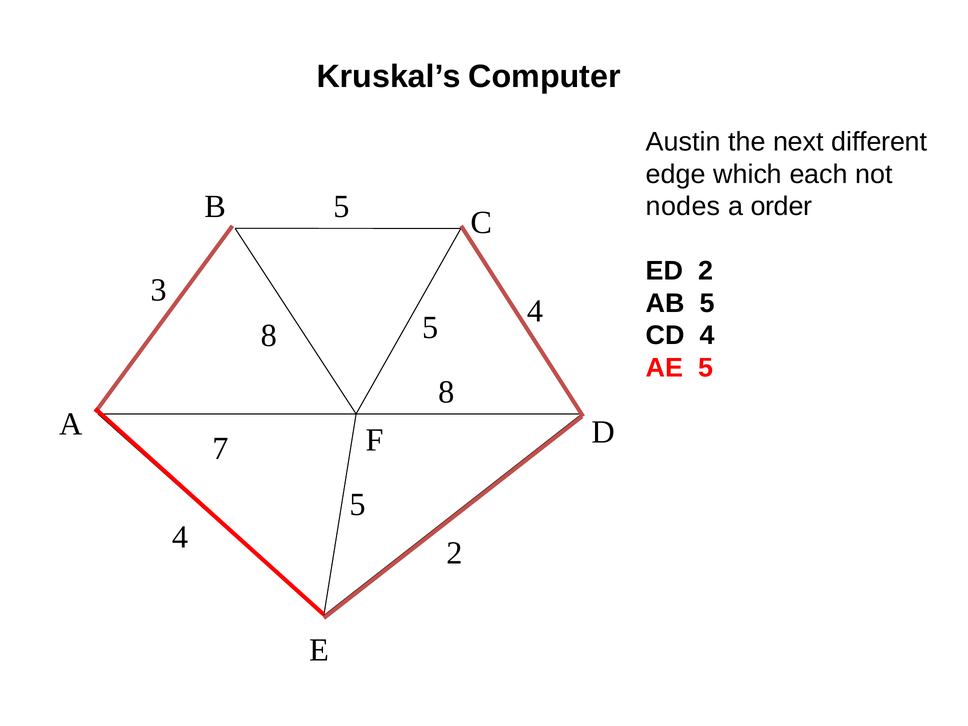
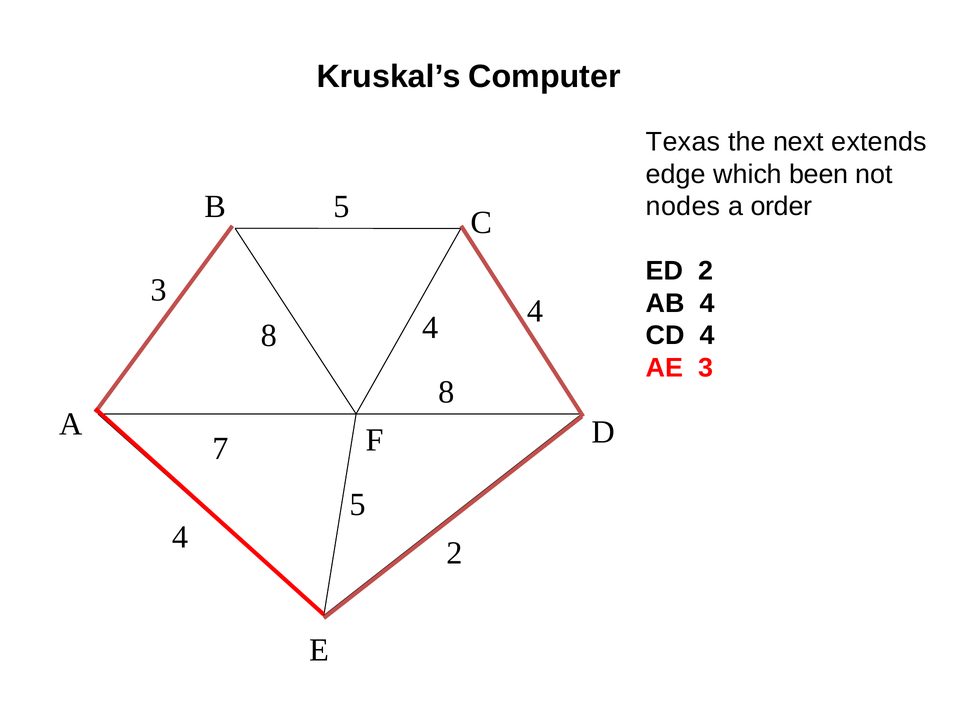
Austin: Austin -> Texas
different: different -> extends
each: each -> been
AB 5: 5 -> 4
8 5: 5 -> 4
AE 5: 5 -> 3
